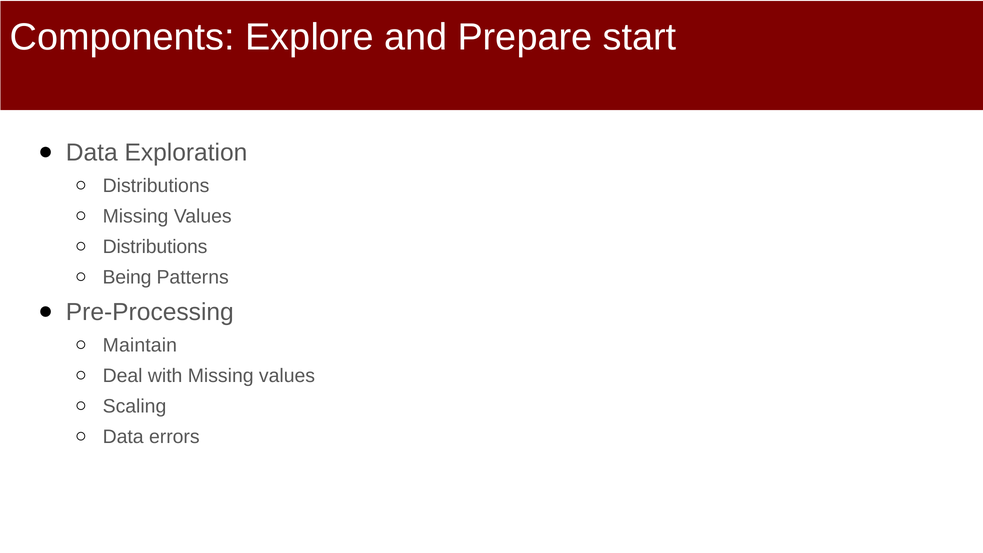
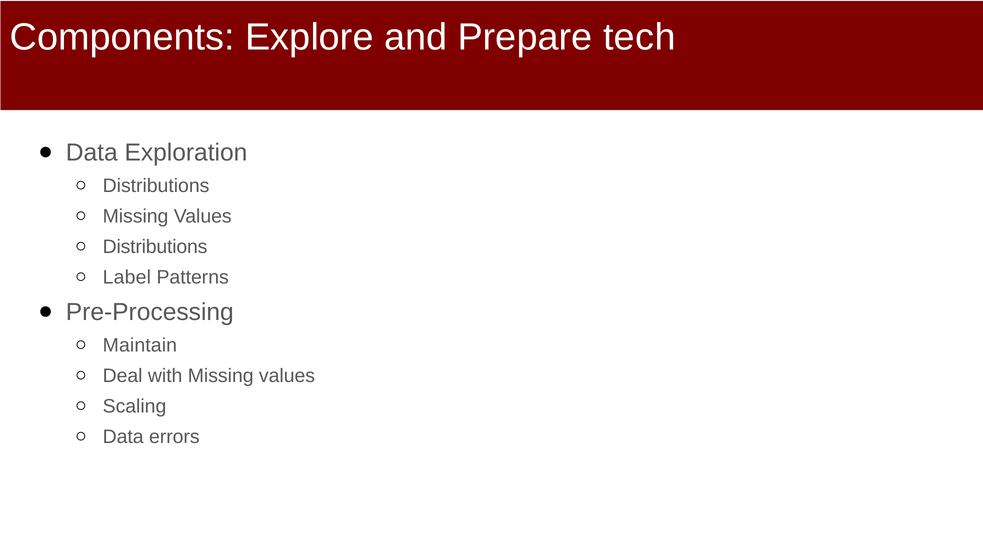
start: start -> tech
Being: Being -> Label
